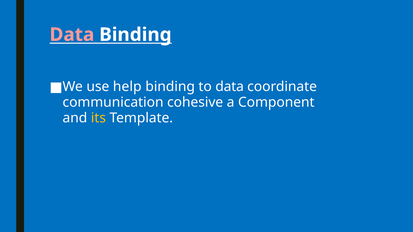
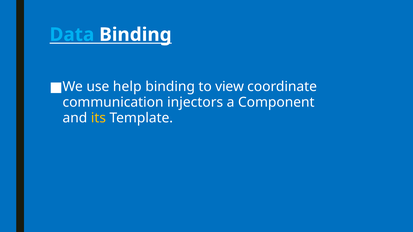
Data at (72, 35) colour: pink -> light blue
to data: data -> view
cohesive: cohesive -> injectors
